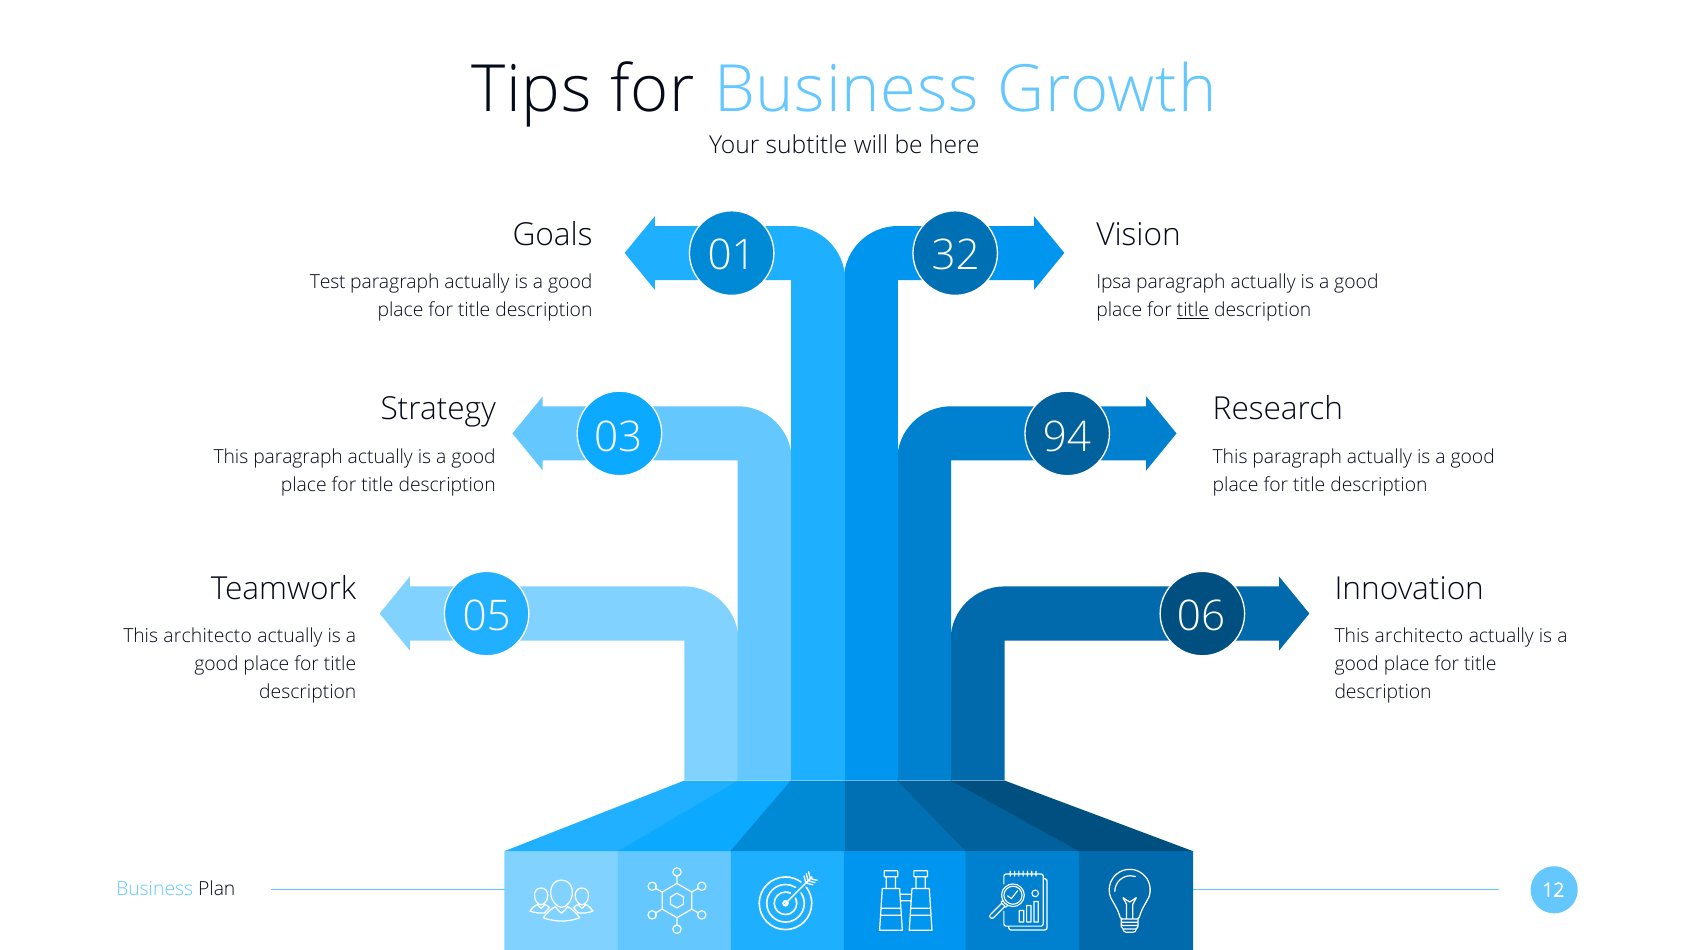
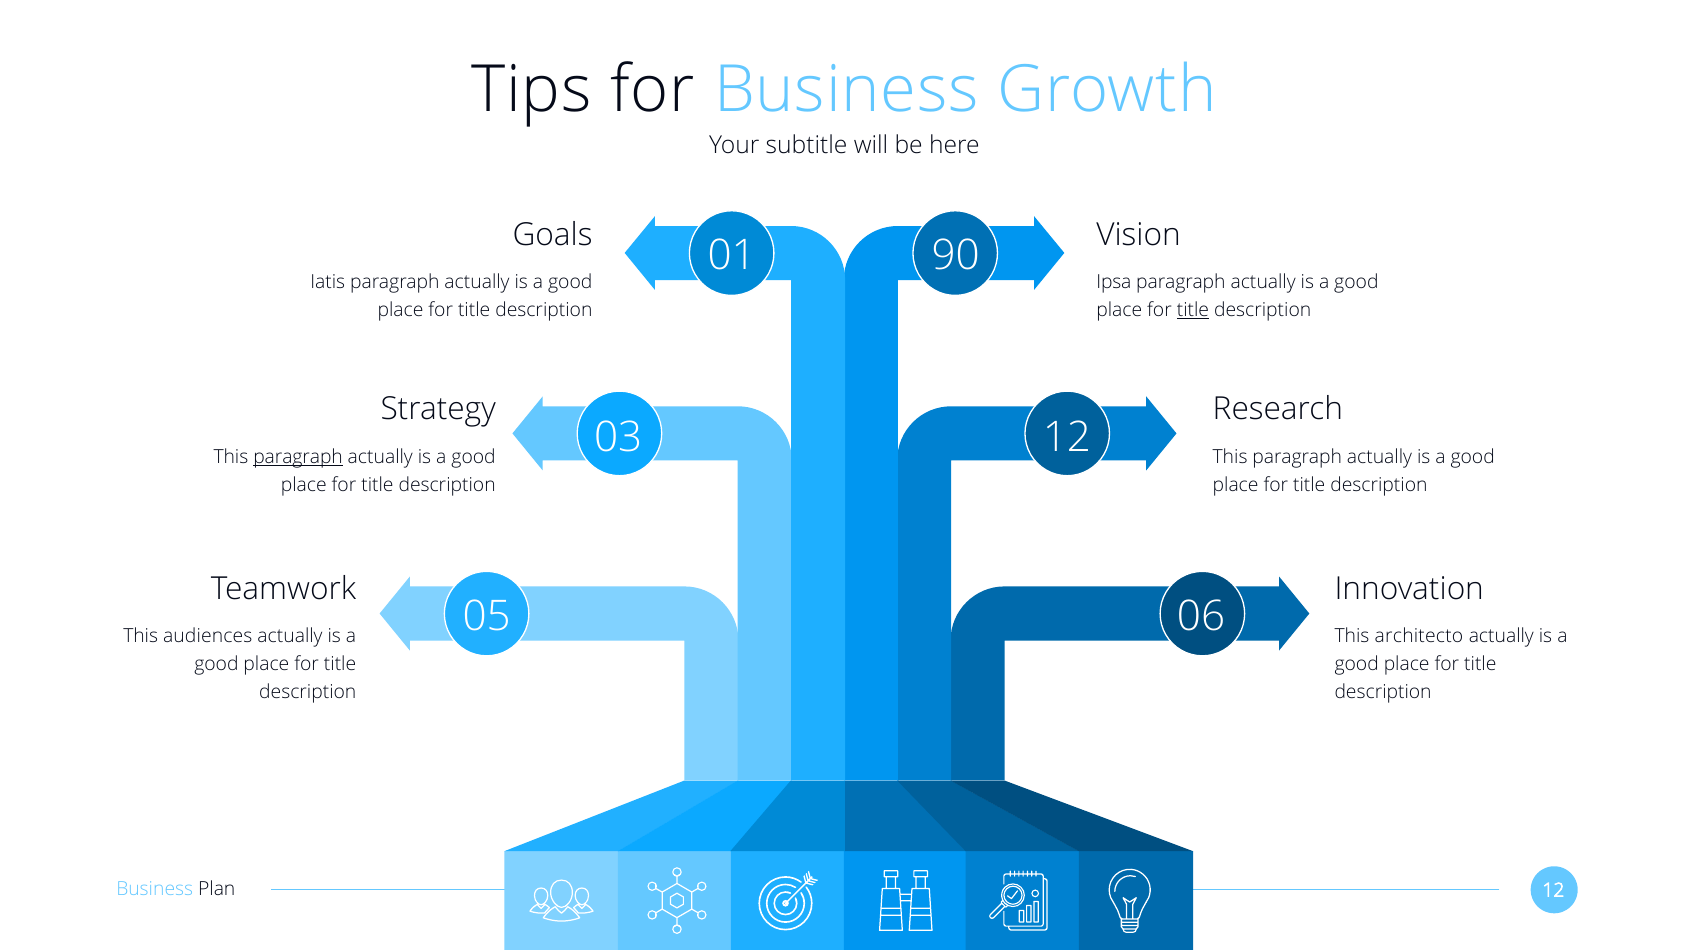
32: 32 -> 90
Test: Test -> Iatis
03 94: 94 -> 12
paragraph at (298, 457) underline: none -> present
architecto at (208, 636): architecto -> audiences
